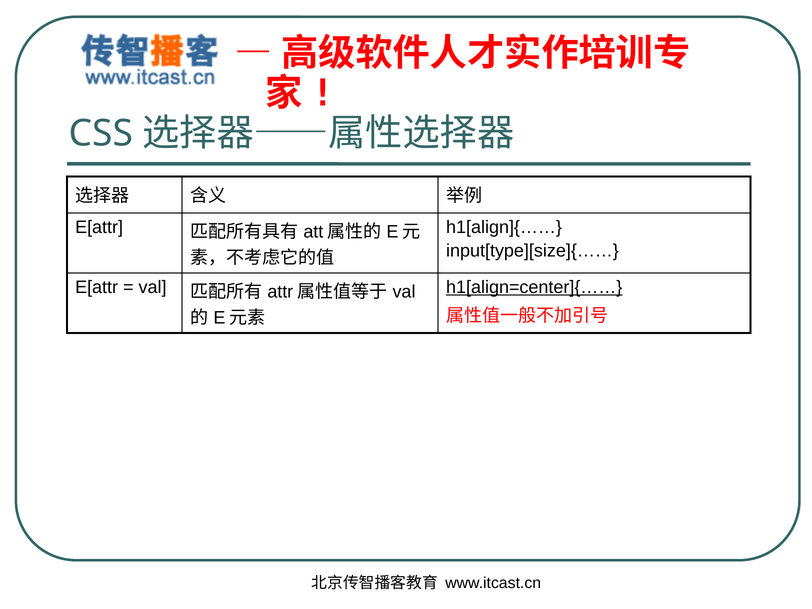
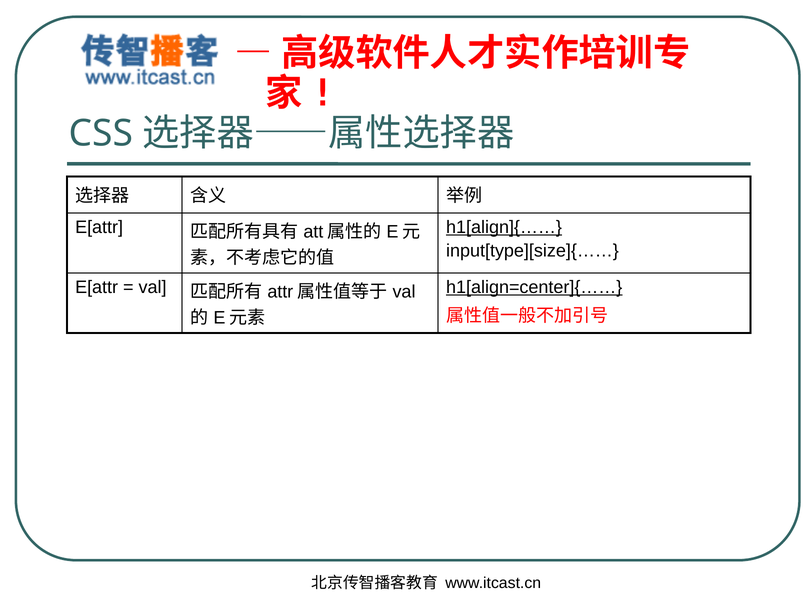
h1[align]{…… underline: none -> present
